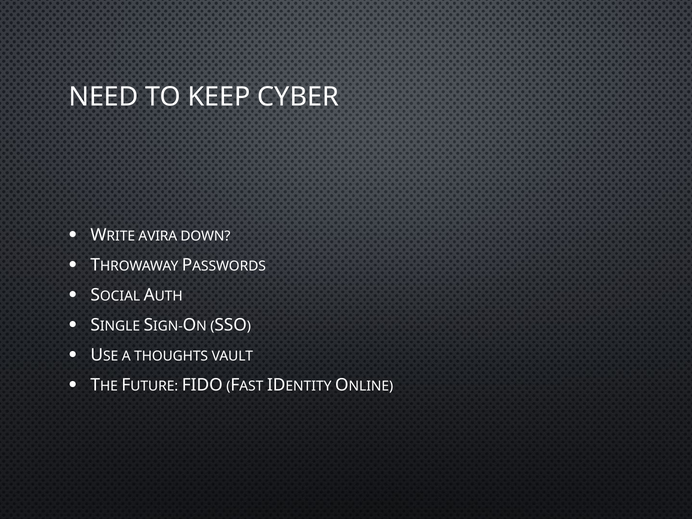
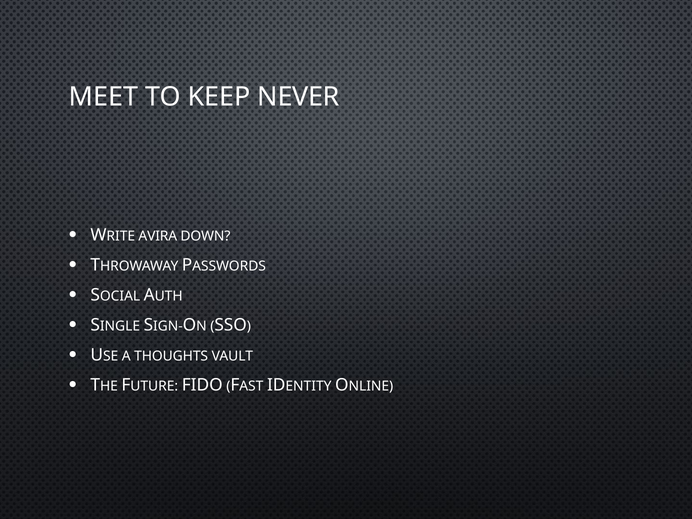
NEED: NEED -> MEET
CYBER: CYBER -> NEVER
